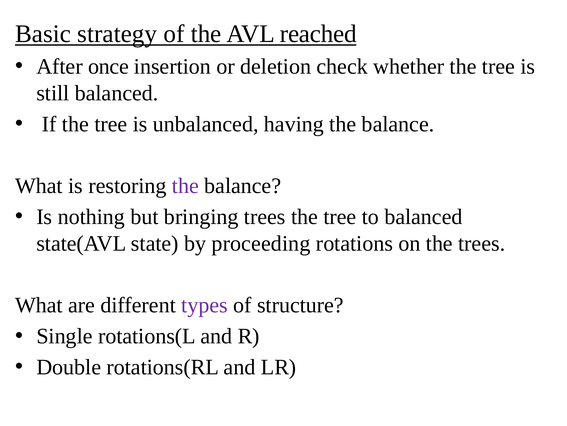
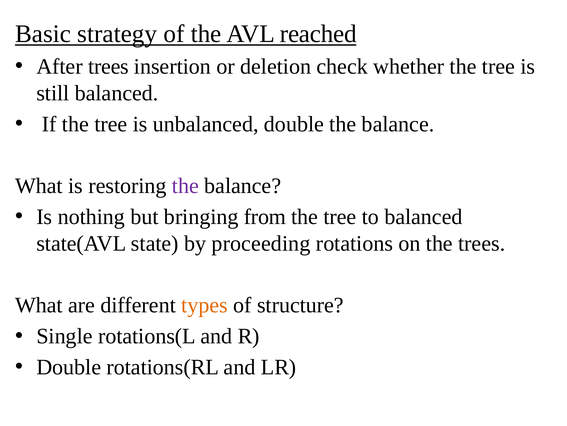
After once: once -> trees
unbalanced having: having -> double
bringing trees: trees -> from
types colour: purple -> orange
